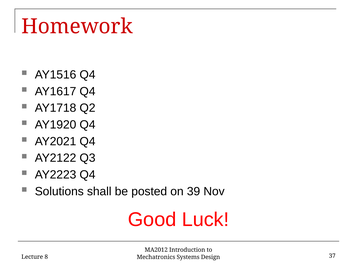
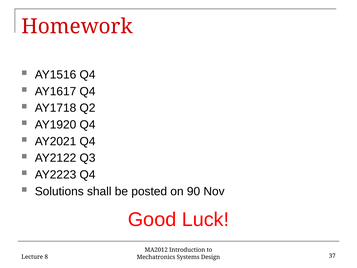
39: 39 -> 90
